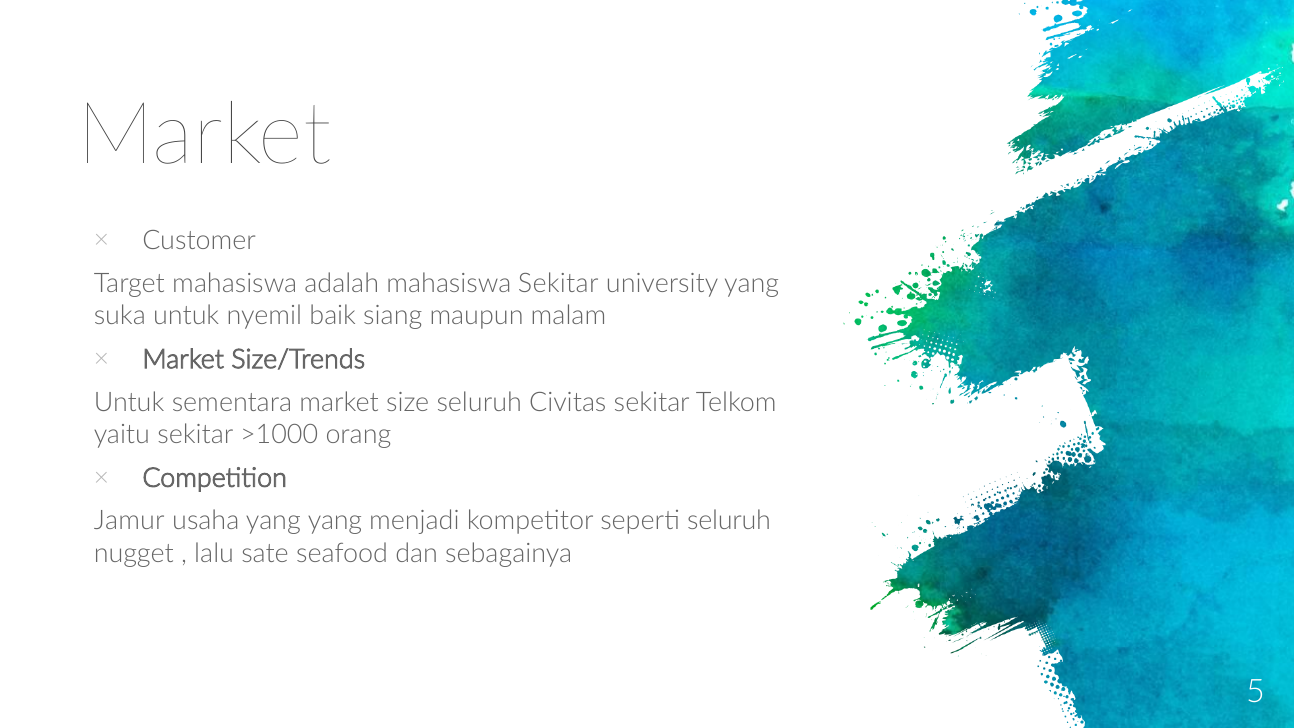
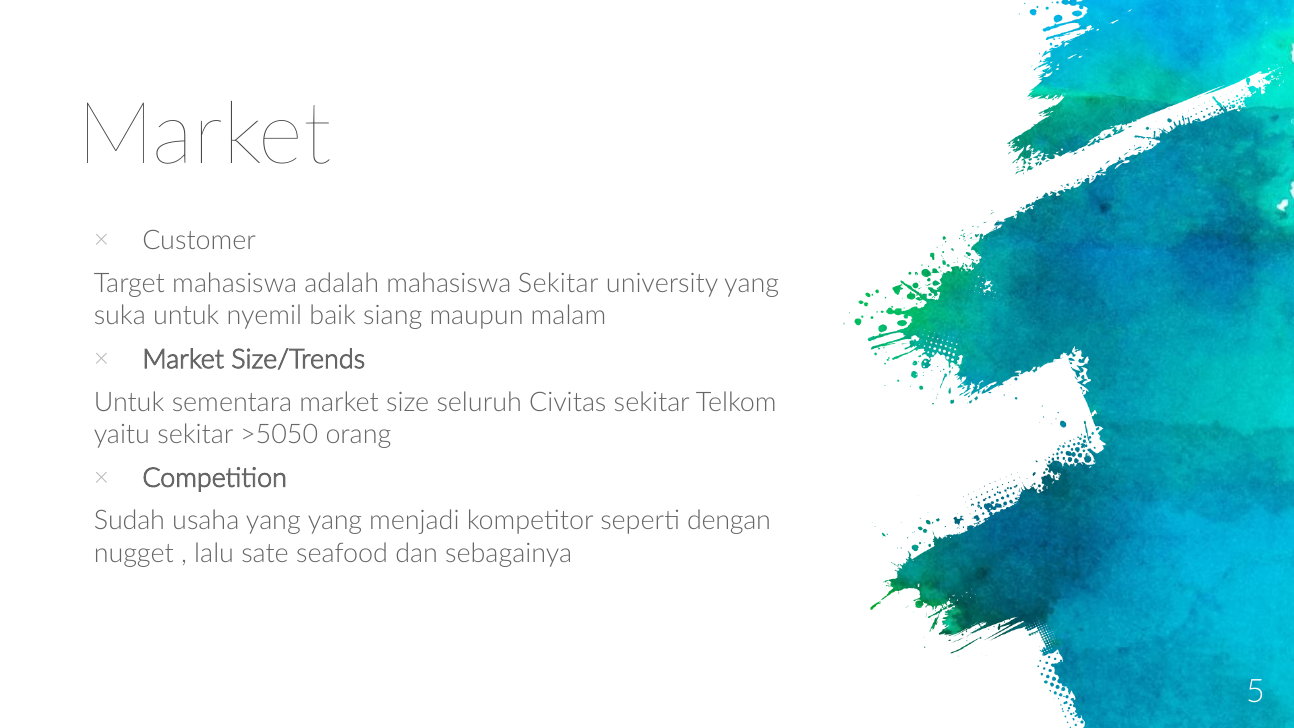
>1000: >1000 -> >5050
Jamur: Jamur -> Sudah
seperti seluruh: seluruh -> dengan
